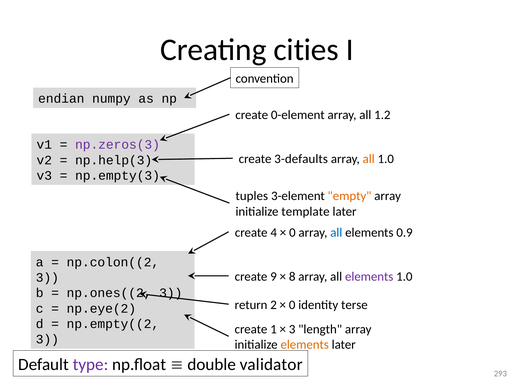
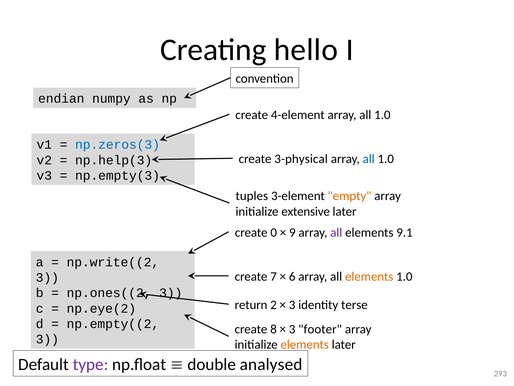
cities: cities -> hello
0-element: 0-element -> 4-element
1.2 at (382, 115): 1.2 -> 1.0
np.zeros(3 colour: purple -> blue
3-defaults: 3-defaults -> 3-physical
all at (369, 159) colour: orange -> blue
template: template -> extensive
4: 4 -> 0
0 at (292, 232): 0 -> 9
all at (336, 232) colour: blue -> purple
0.9: 0.9 -> 9.1
np.colon((2: np.colon((2 -> np.write((2
9: 9 -> 7
8: 8 -> 6
elements at (369, 276) colour: purple -> orange
0 at (292, 305): 0 -> 3
1: 1 -> 8
length: length -> footer
validator: validator -> analysed
